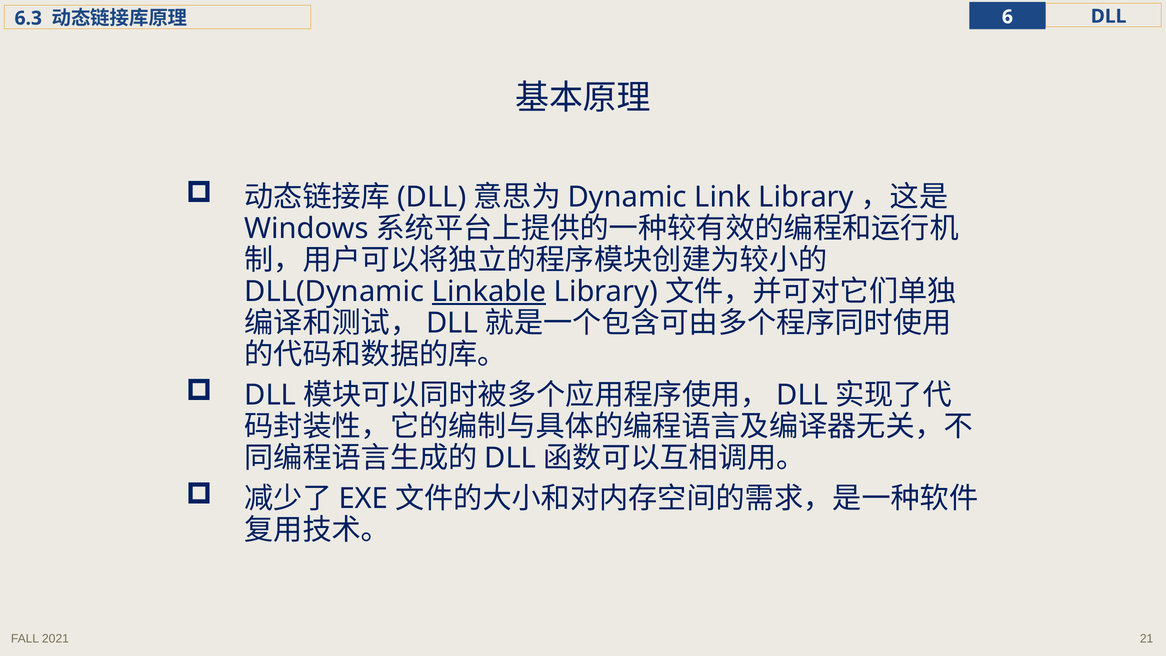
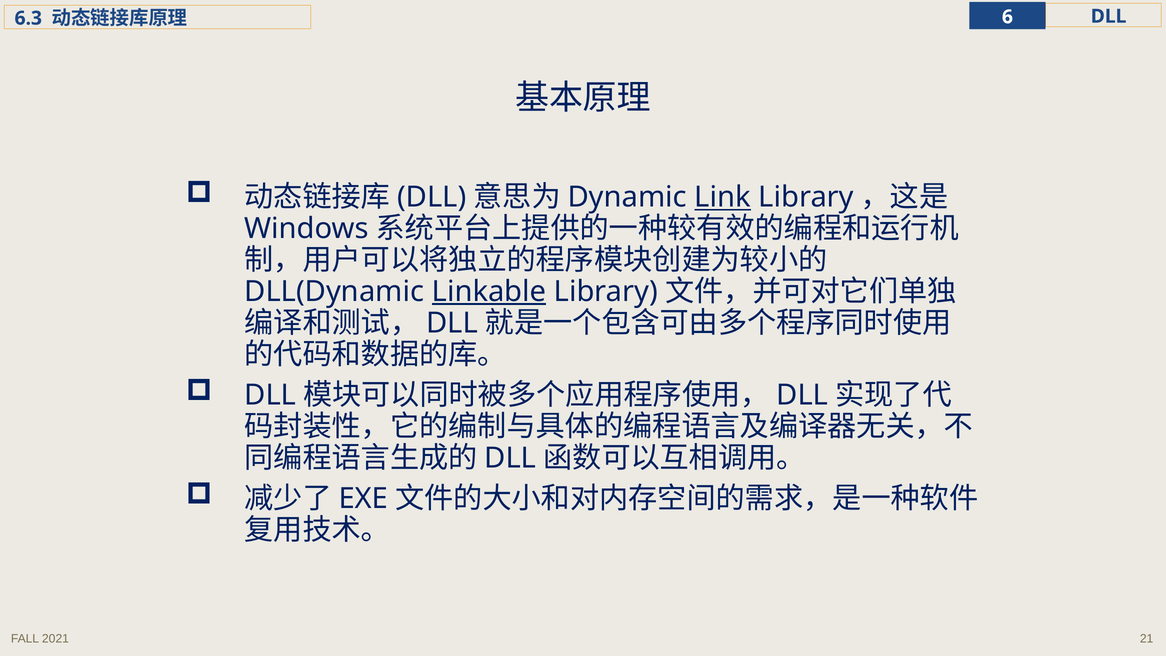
Link underline: none -> present
